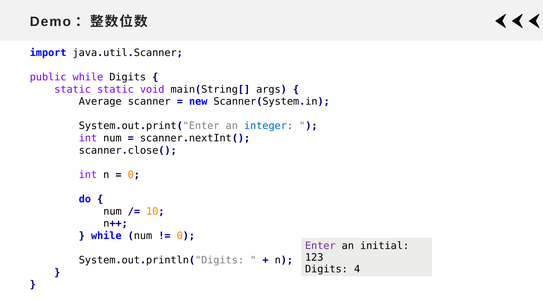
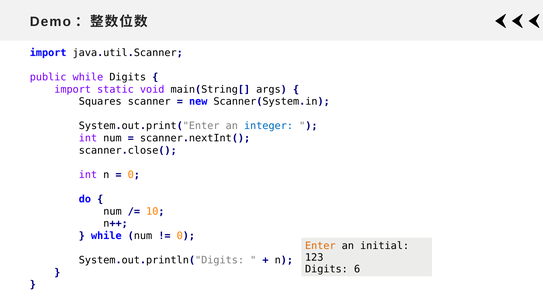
static at (73, 89): static -> import
Average: Average -> Squares
Enter colour: purple -> orange
4: 4 -> 6
